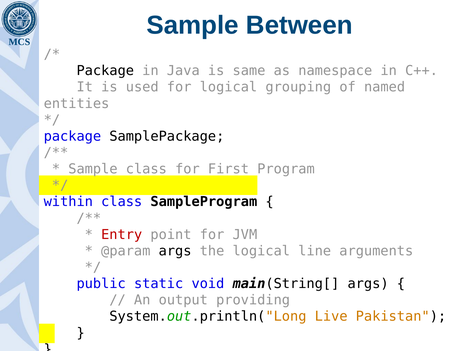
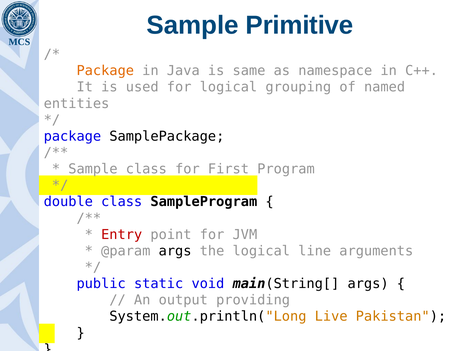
Between: Between -> Primitive
Package at (105, 71) colour: black -> orange
within: within -> double
